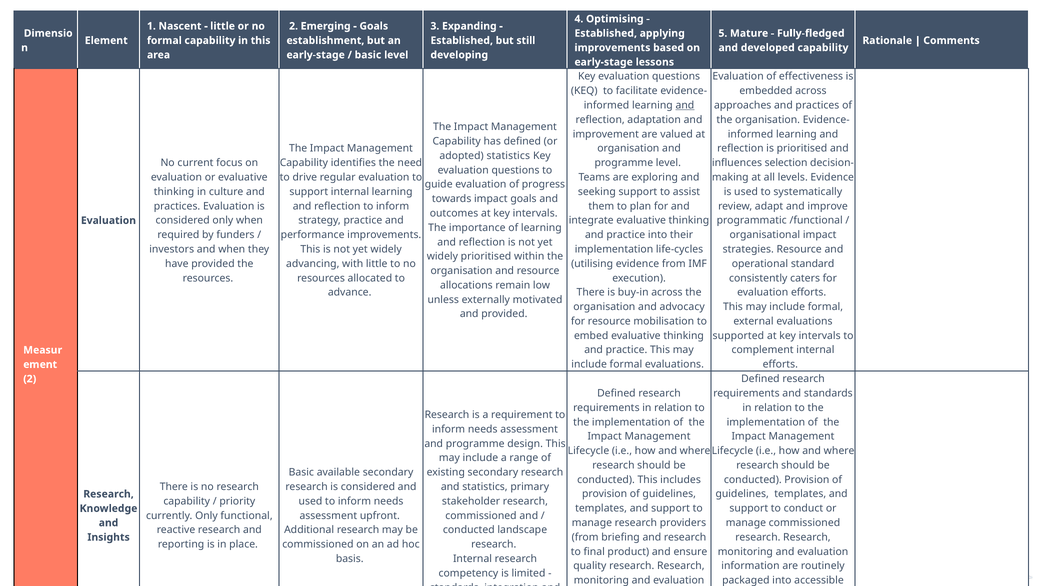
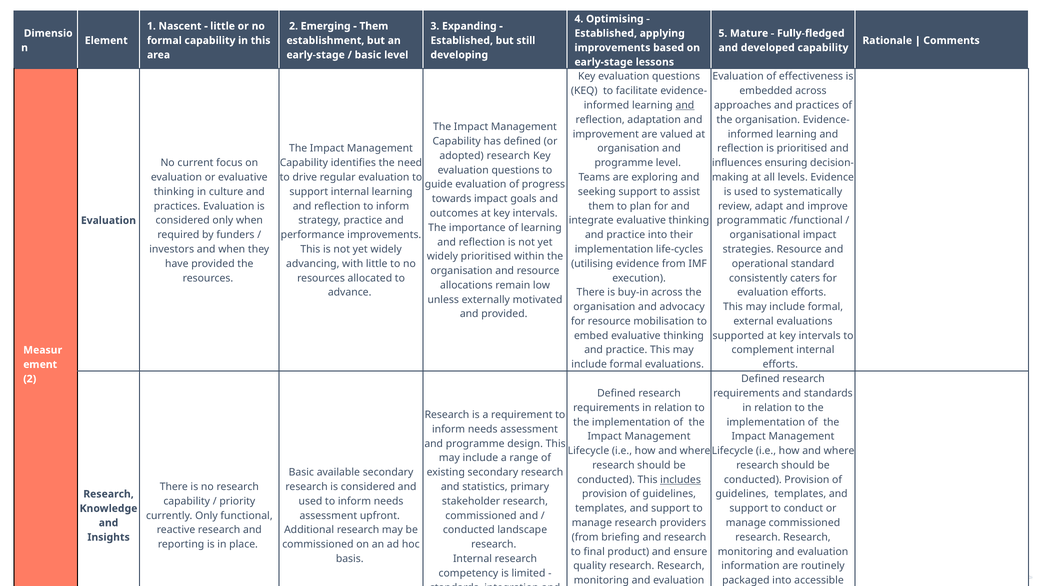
Goals at (374, 26): Goals -> Them
adopted statistics: statistics -> research
selection: selection -> ensuring
includes underline: none -> present
